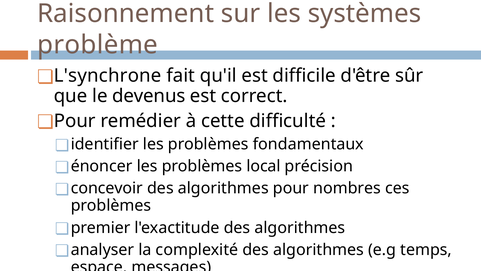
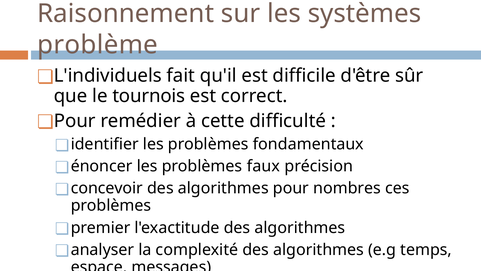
L'synchrone: L'synchrone -> L'individuels
devenus: devenus -> tournois
local: local -> faux
